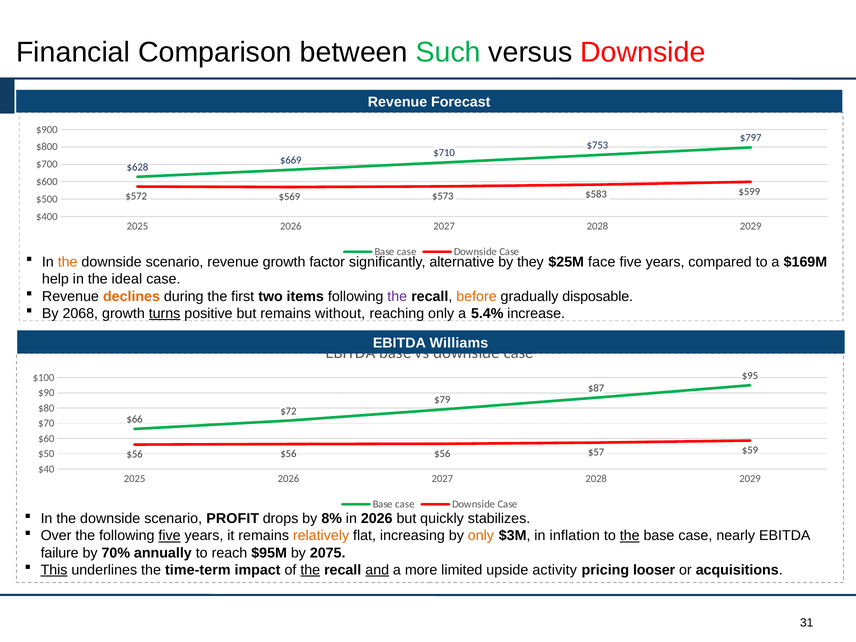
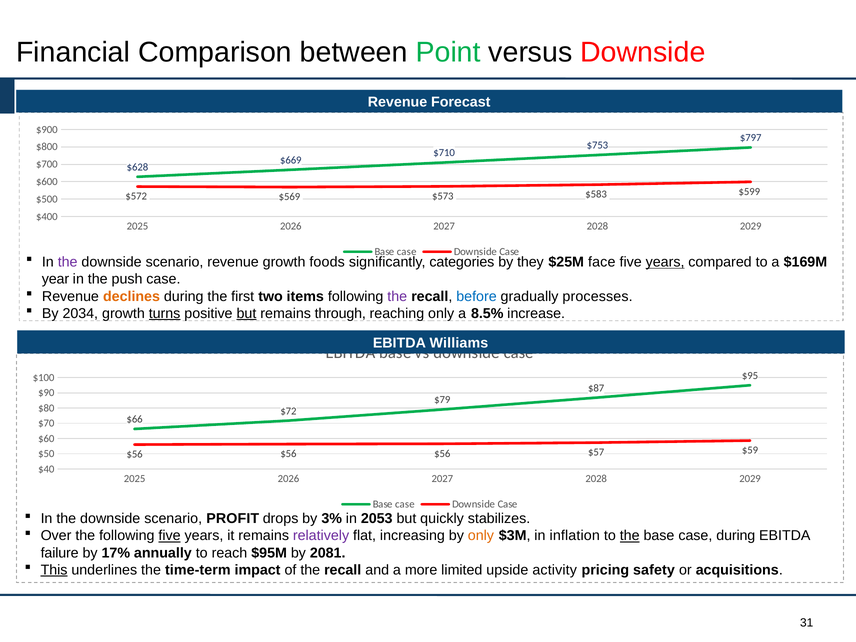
Such: Such -> Point
the at (68, 262) colour: orange -> purple
factor: factor -> foods
alternative: alternative -> categories
years at (665, 262) underline: none -> present
help: help -> year
ideal: ideal -> push
before colour: orange -> blue
disposable: disposable -> processes
2068: 2068 -> 2034
but at (246, 313) underline: none -> present
without: without -> through
5.4%: 5.4% -> 8.5%
8%: 8% -> 3%
in 2026: 2026 -> 2053
relatively colour: orange -> purple
case nearly: nearly -> during
70%: 70% -> 17%
2075: 2075 -> 2081
the at (310, 570) underline: present -> none
and underline: present -> none
looser: looser -> safety
